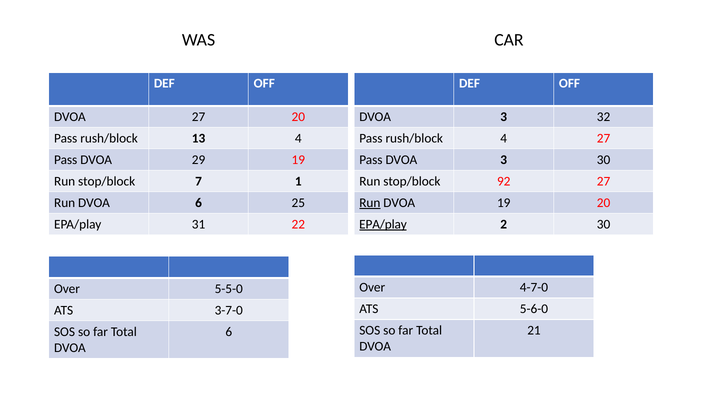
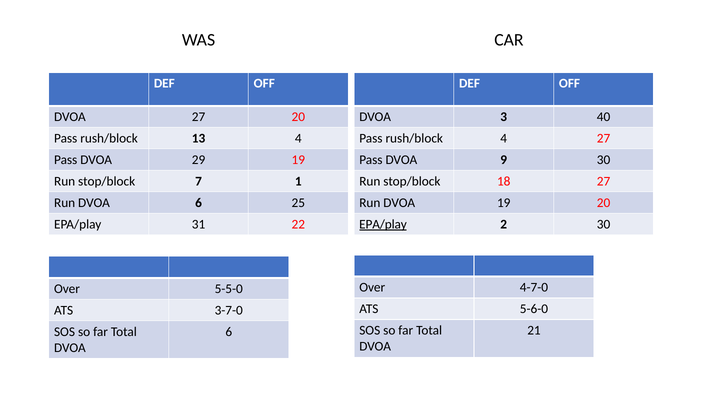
32: 32 -> 40
Pass DVOA 3: 3 -> 9
92: 92 -> 18
Run at (370, 203) underline: present -> none
